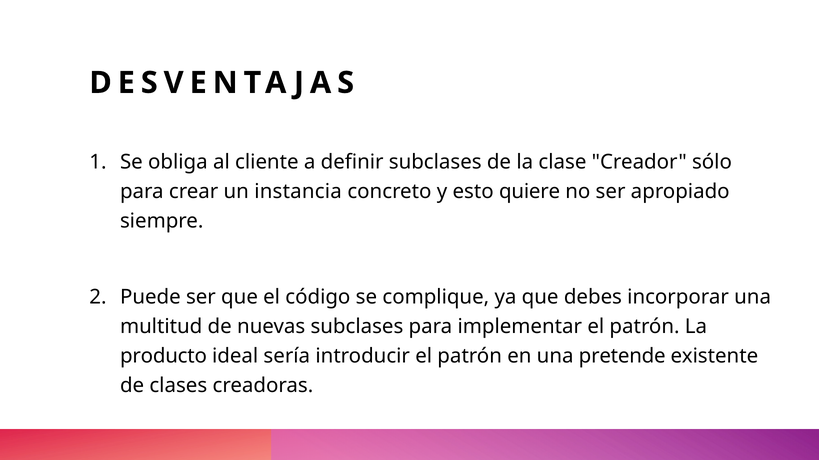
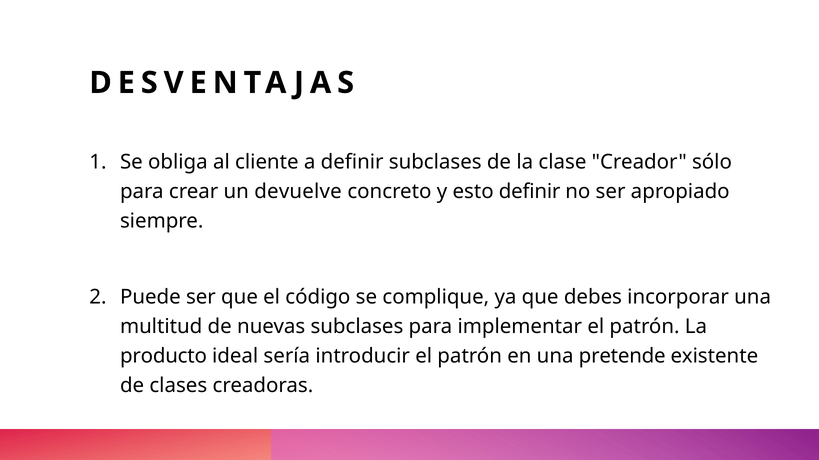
instancia: instancia -> devuelve
esto quiere: quiere -> definir
